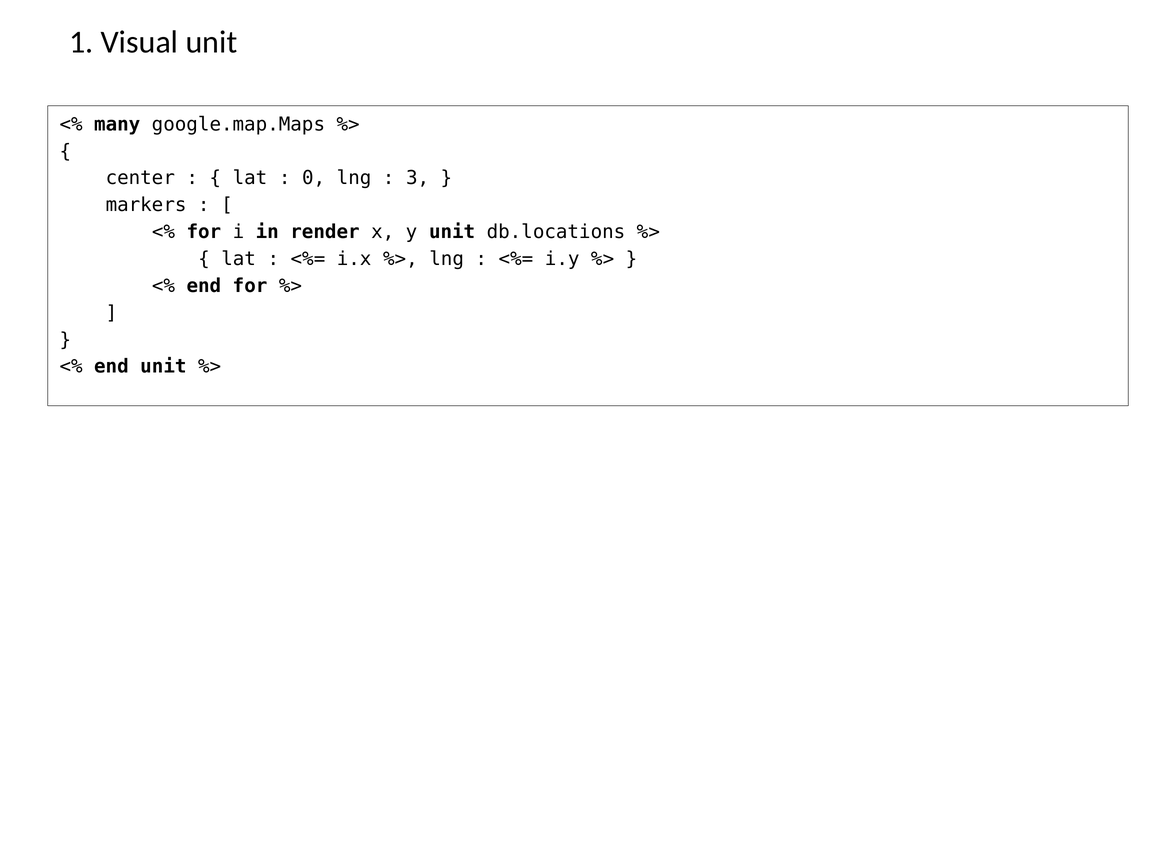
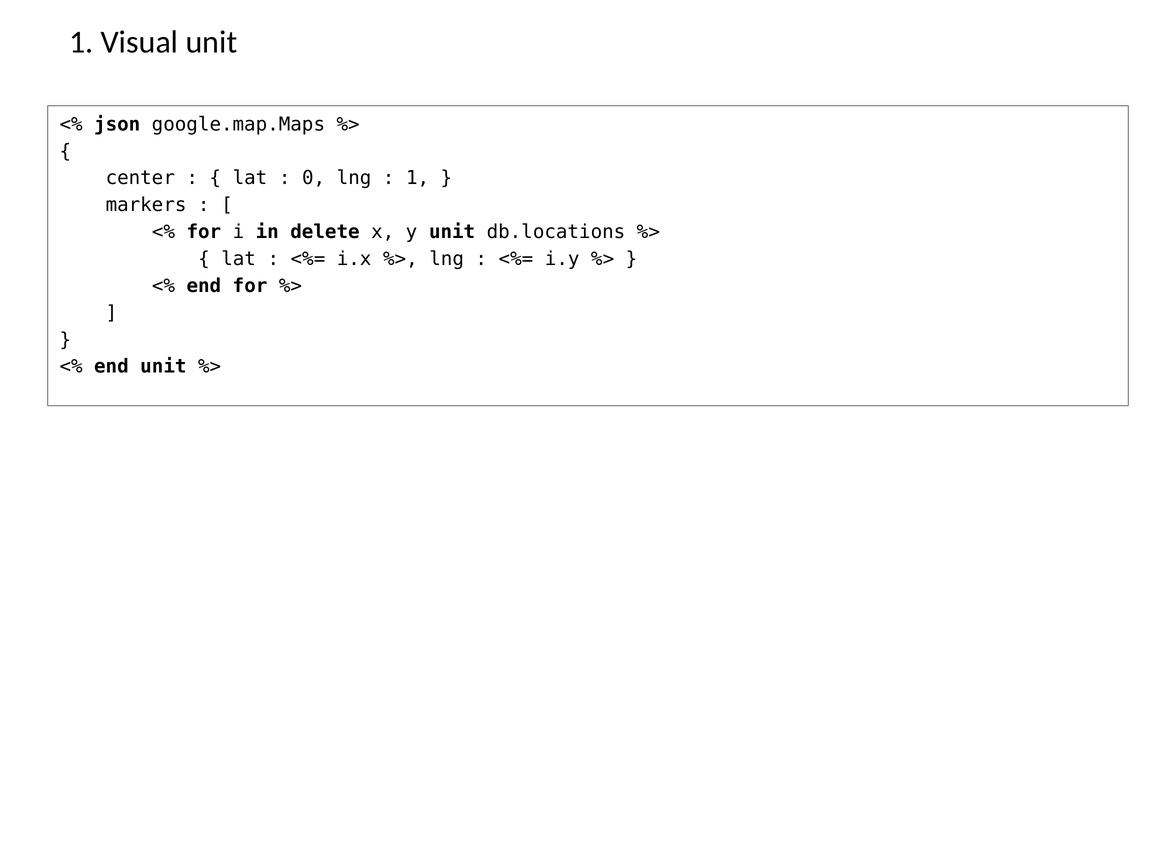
many: many -> json
3 at (418, 178): 3 -> 1
render: render -> delete
